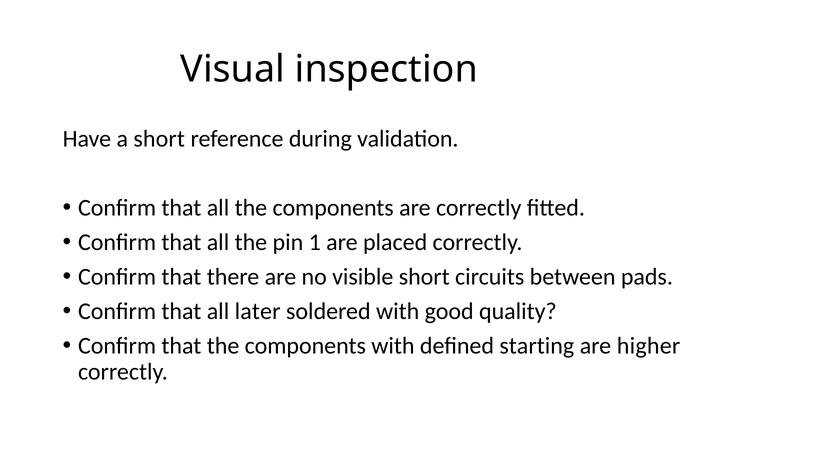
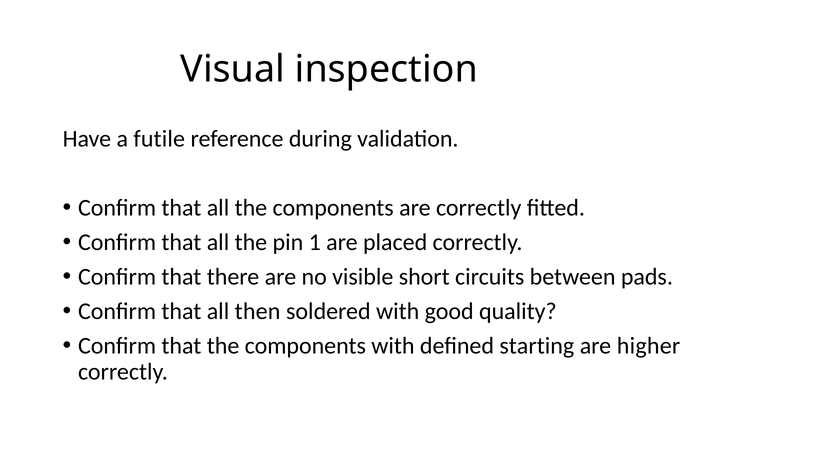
a short: short -> futile
later: later -> then
